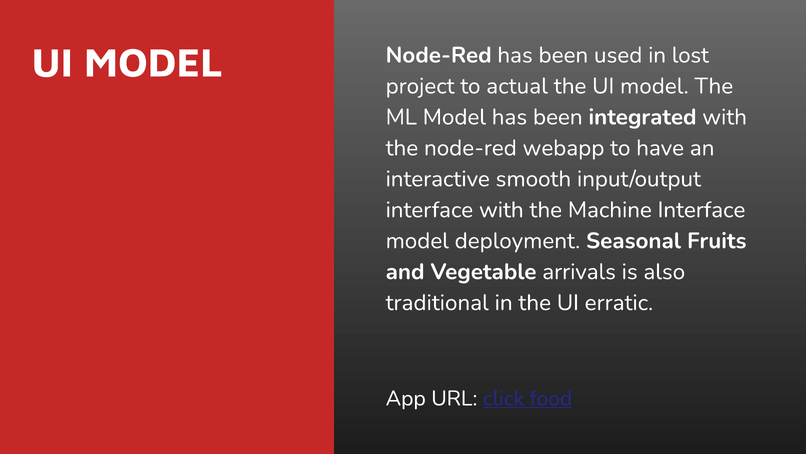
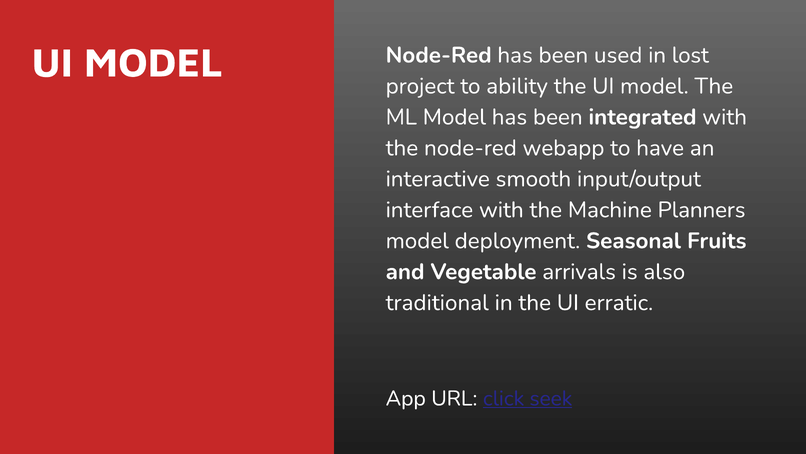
actual: actual -> ability
Machine Interface: Interface -> Planners
food: food -> seek
